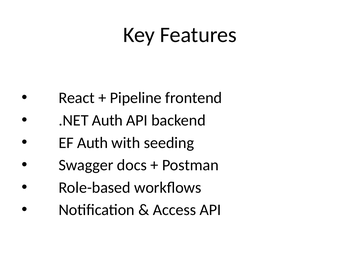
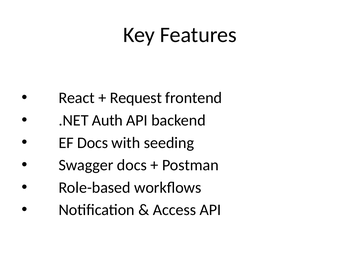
Pipeline: Pipeline -> Request
Auth at (93, 143): Auth -> Docs
